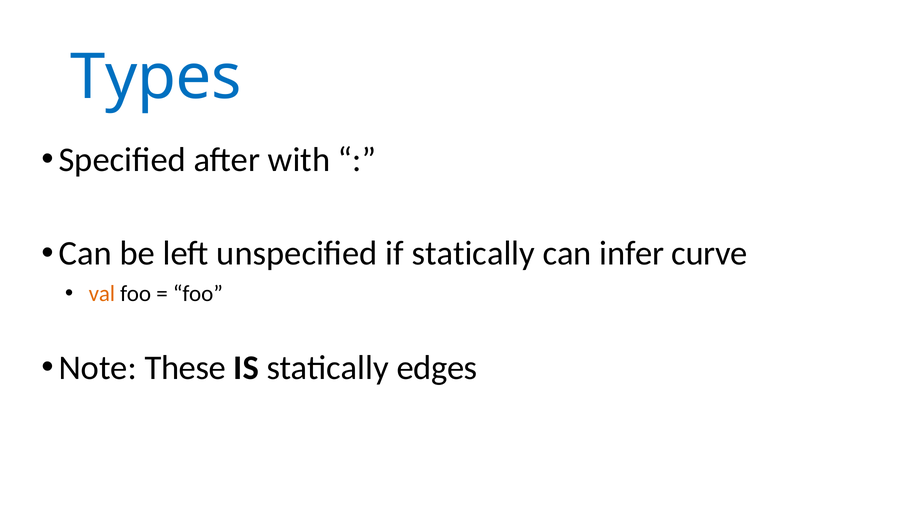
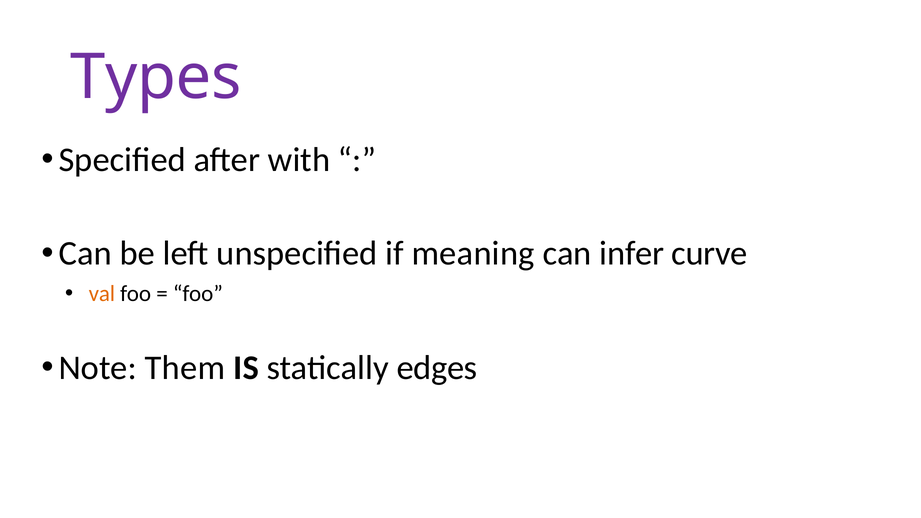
Types colour: blue -> purple
if statically: statically -> meaning
These: These -> Them
